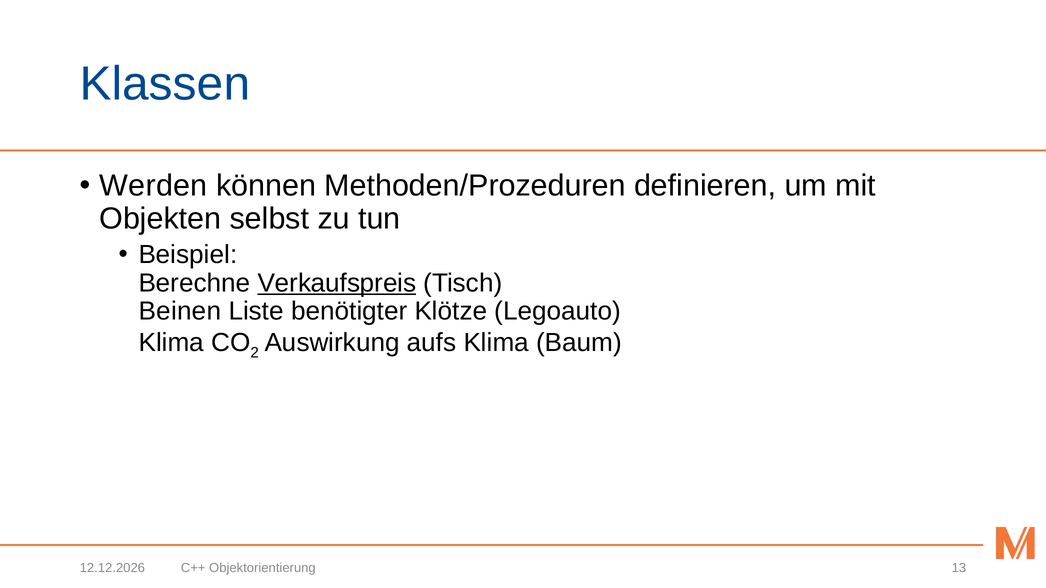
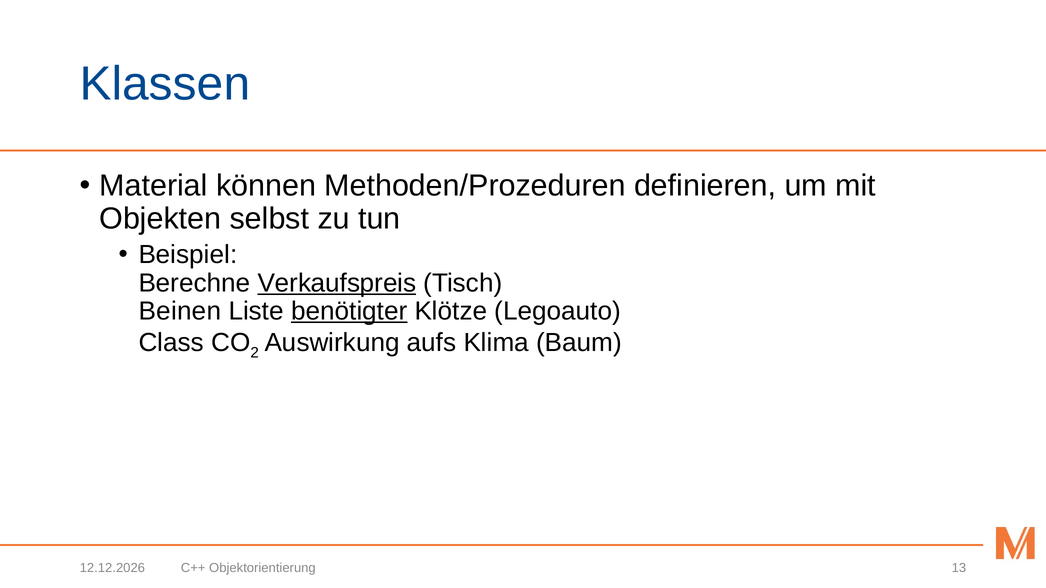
Werden: Werden -> Material
benötigter underline: none -> present
Klima at (171, 343): Klima -> Class
